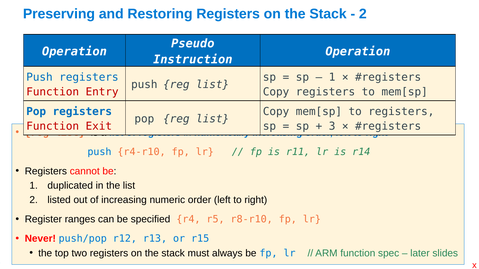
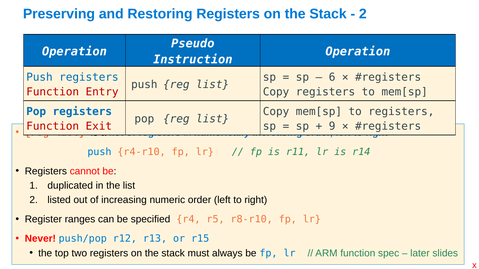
1 at (332, 77): 1 -> 6
3: 3 -> 9
